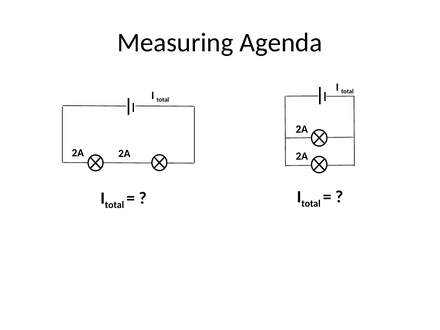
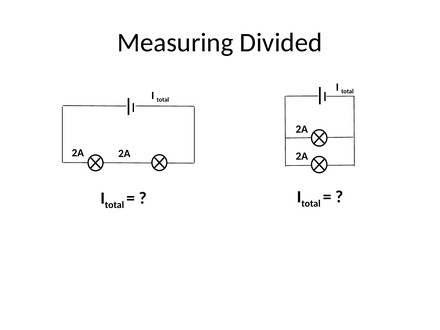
Agenda: Agenda -> Divided
